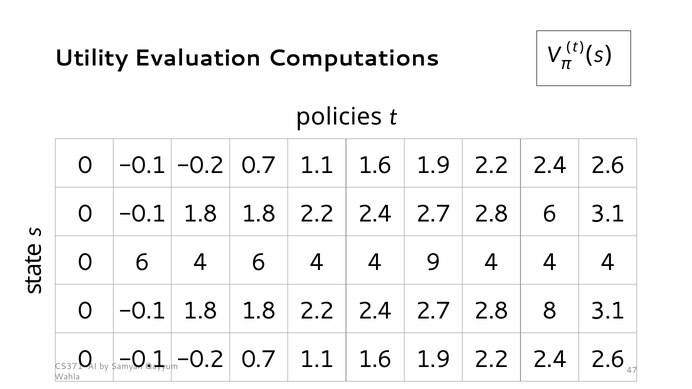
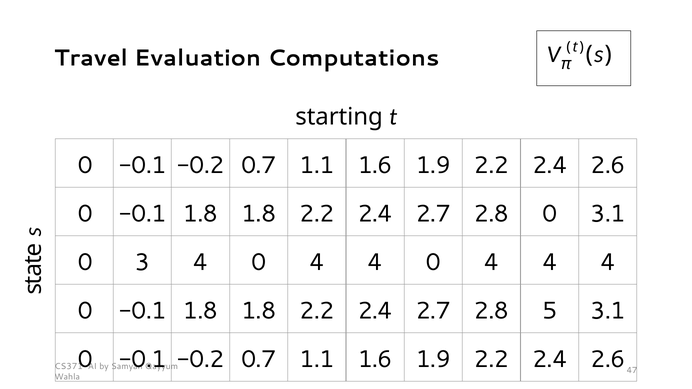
Utility: Utility -> Travel
policies: policies -> starting
2.8 6: 6 -> 0
0 6: 6 -> 3
6 at (259, 262): 6 -> 0
9 at (433, 262): 9 -> 0
8: 8 -> 5
